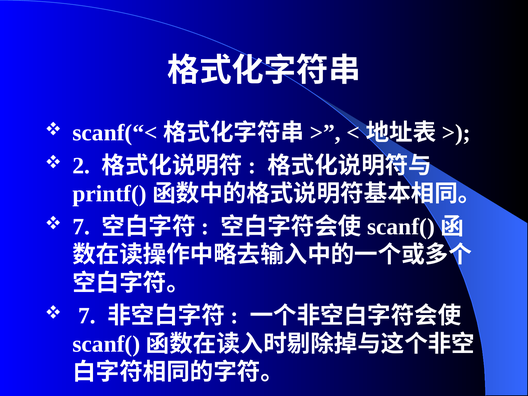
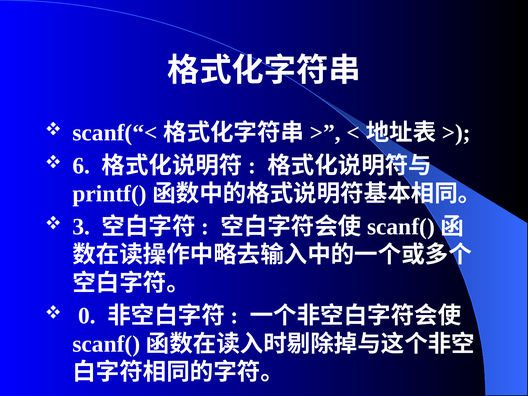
2: 2 -> 6
7 at (81, 227): 7 -> 3
7 at (87, 316): 7 -> 0
